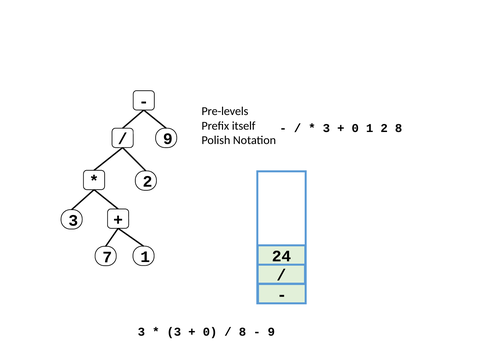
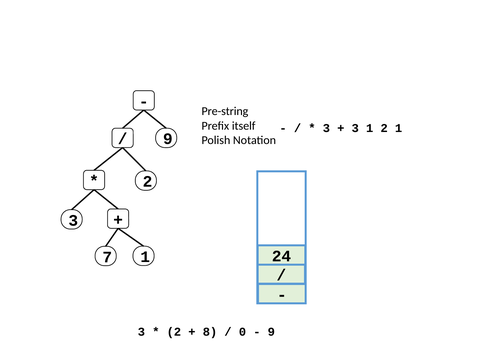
Pre-levels: Pre-levels -> Pre-string
0 at (355, 129): 0 -> 3
2 8: 8 -> 1
3 at (174, 333): 3 -> 2
0 at (210, 333): 0 -> 8
8 at (242, 333): 8 -> 0
